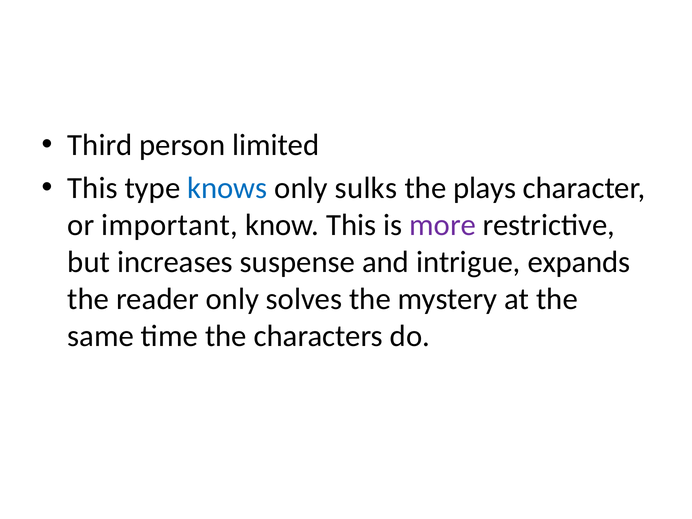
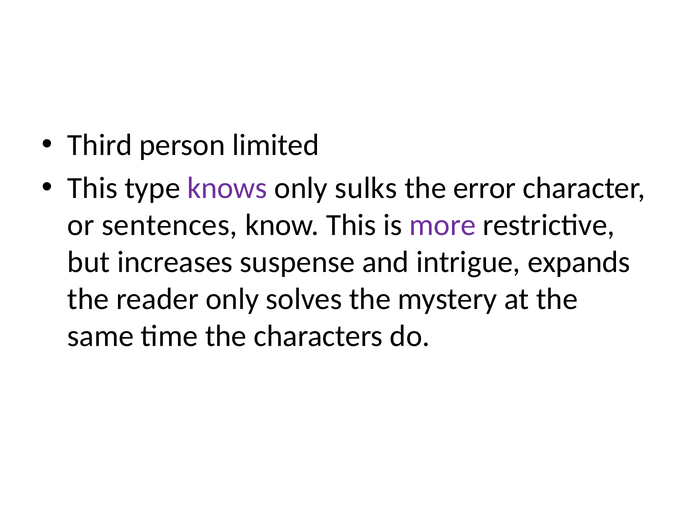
knows colour: blue -> purple
plays: plays -> error
important: important -> sentences
